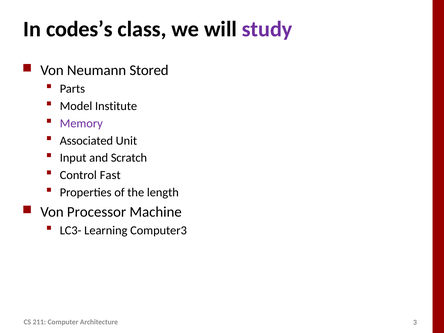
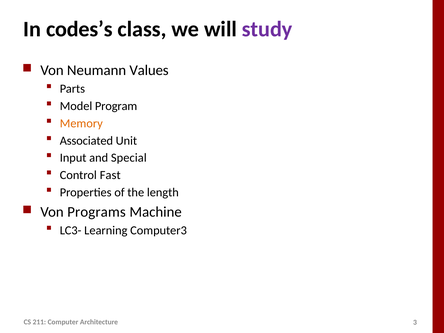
Stored: Stored -> Values
Institute: Institute -> Program
Memory colour: purple -> orange
Scratch: Scratch -> Special
Processor: Processor -> Programs
